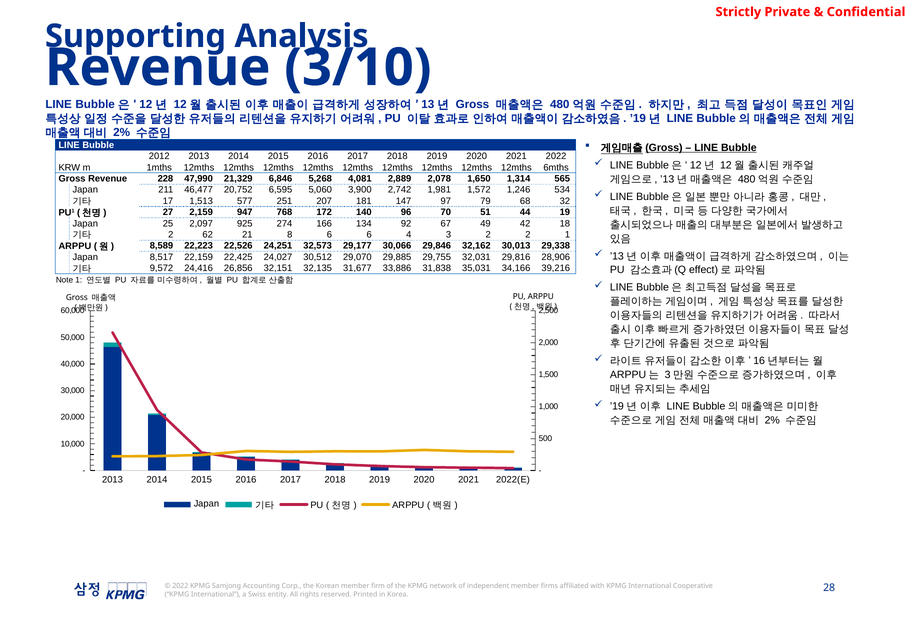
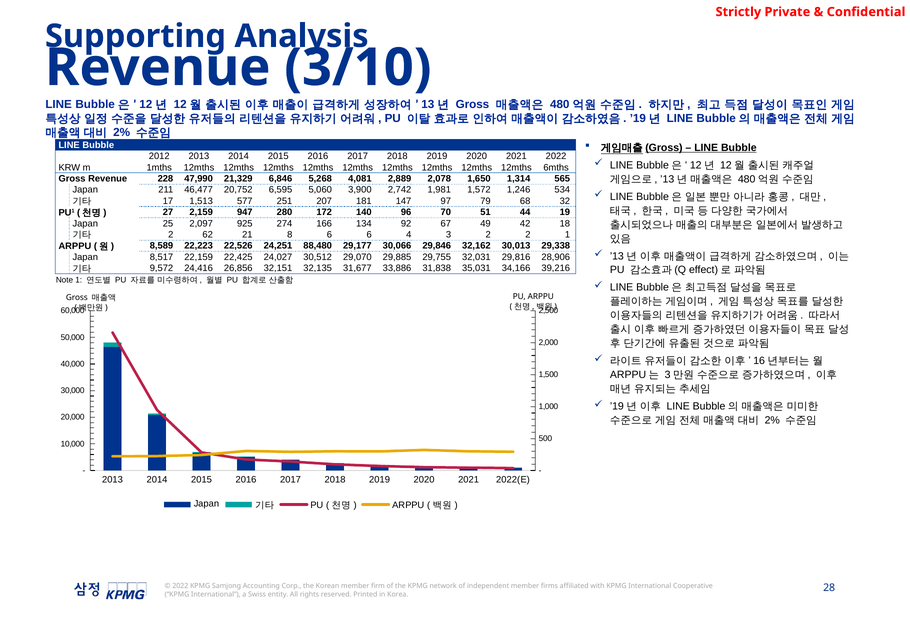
768: 768 -> 280
32,573: 32,573 -> 88,480
